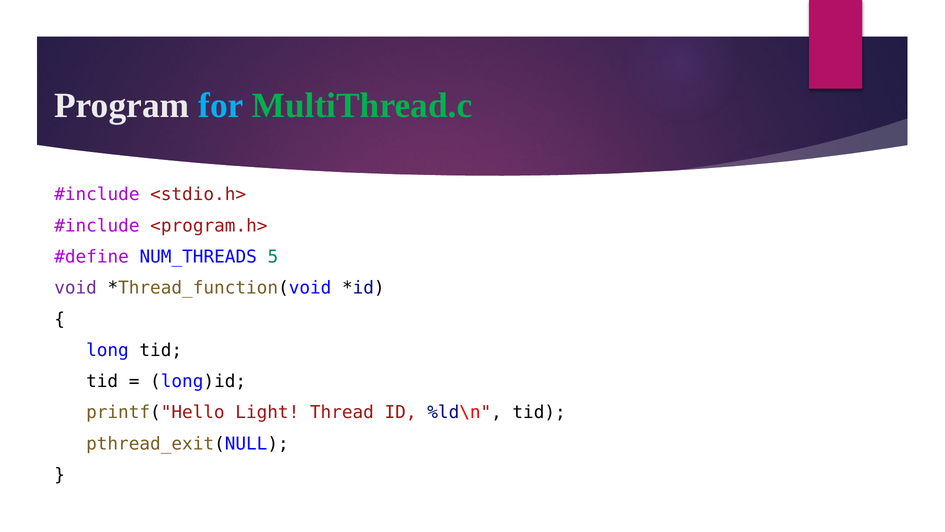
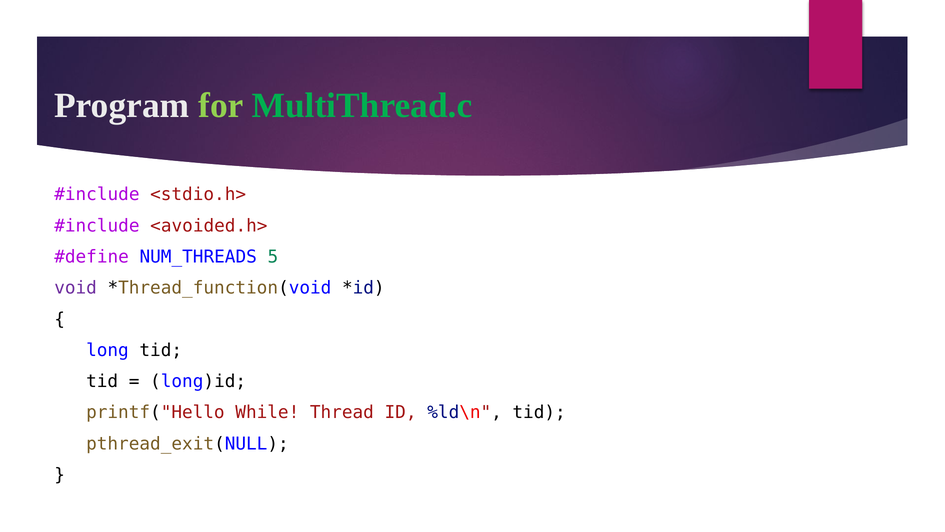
for colour: light blue -> light green
<program.h>: <program.h> -> <avoided.h>
Light: Light -> While
